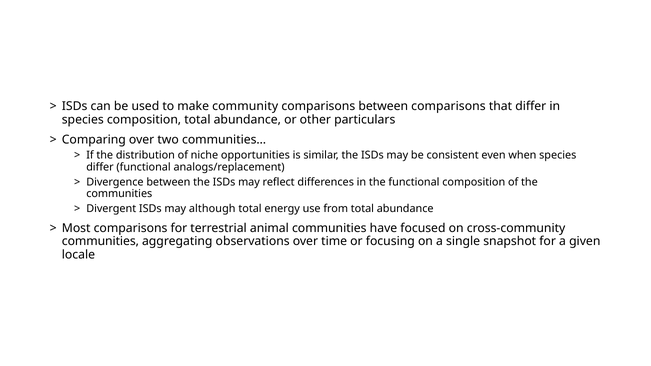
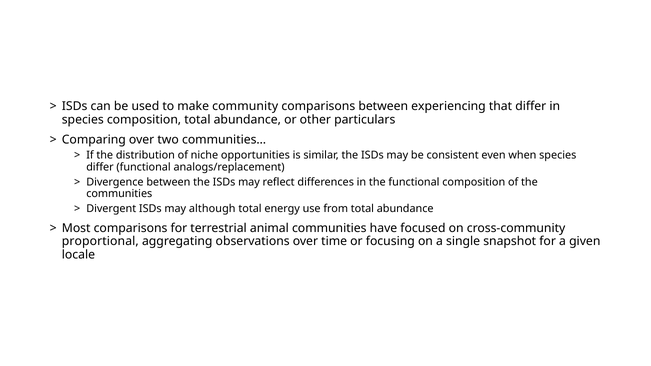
between comparisons: comparisons -> experiencing
communities at (100, 241): communities -> proportional
